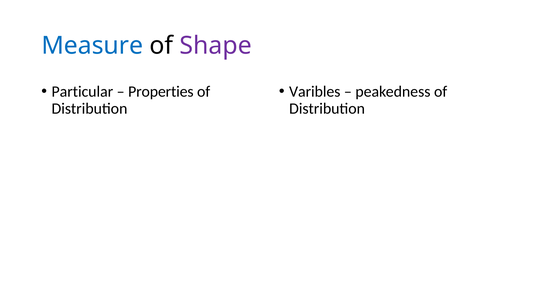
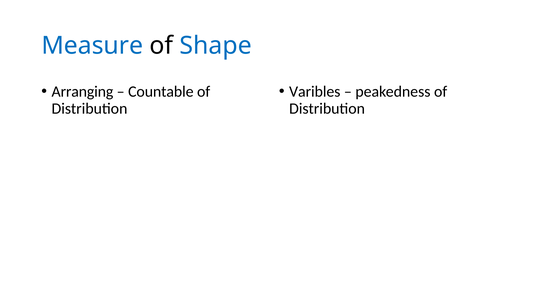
Shape colour: purple -> blue
Particular: Particular -> Arranging
Properties: Properties -> Countable
